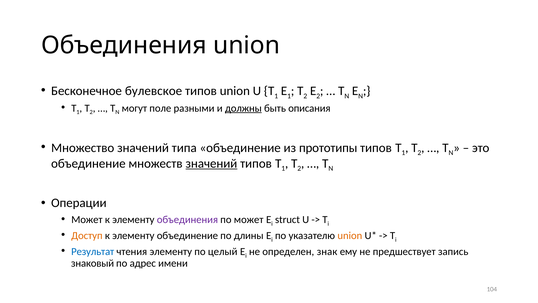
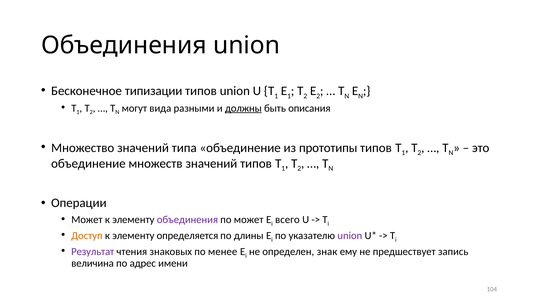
булевское: булевское -> типизации
поле: поле -> вида
значений at (211, 163) underline: present -> none
struct: struct -> всего
элементу объединение: объединение -> определяется
union at (350, 235) colour: orange -> purple
Результат colour: blue -> purple
чтения элементу: элементу -> знаковых
целый: целый -> менее
знаковый: знаковый -> величина
